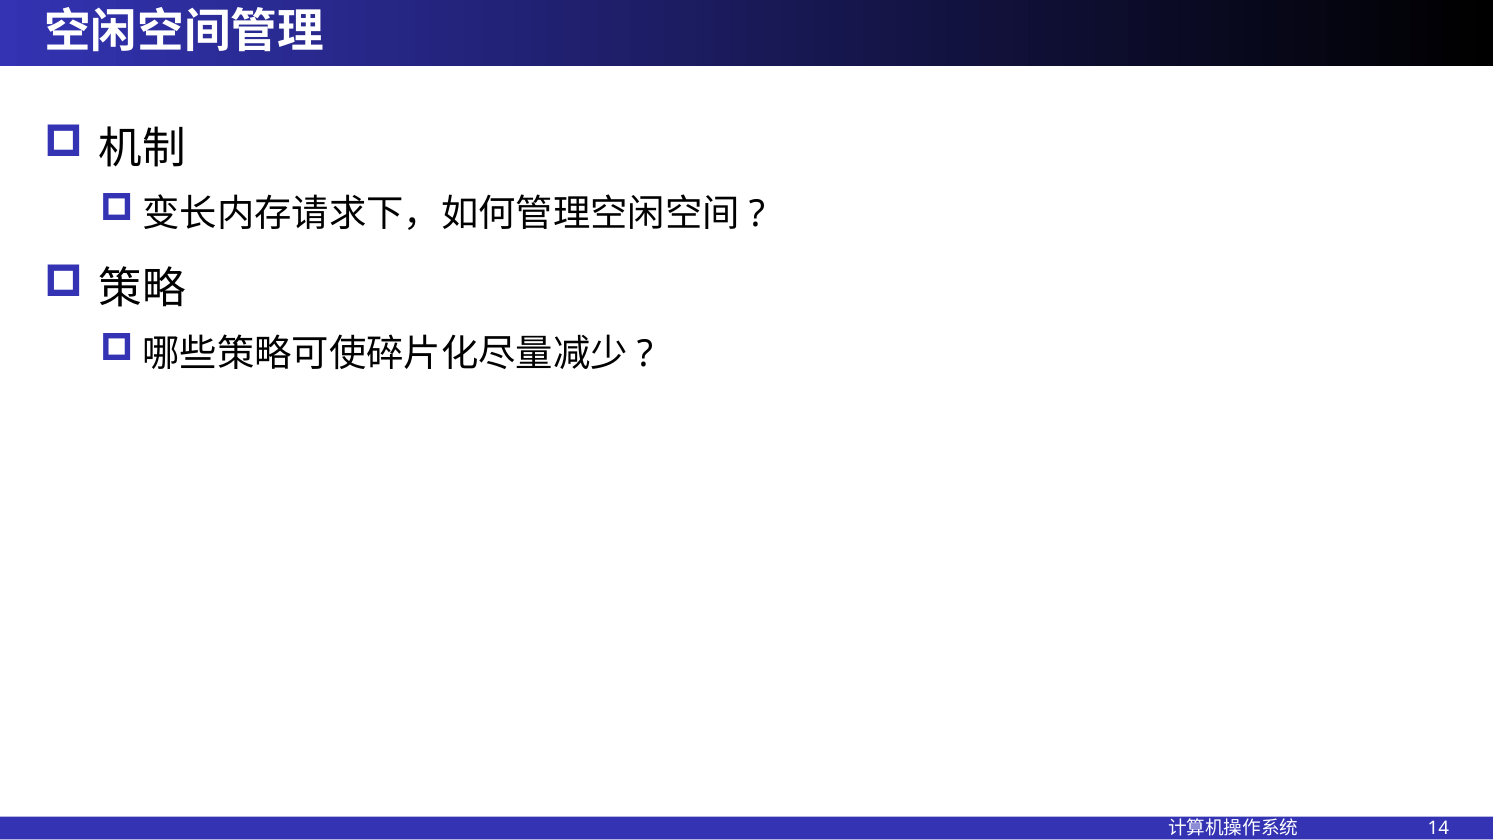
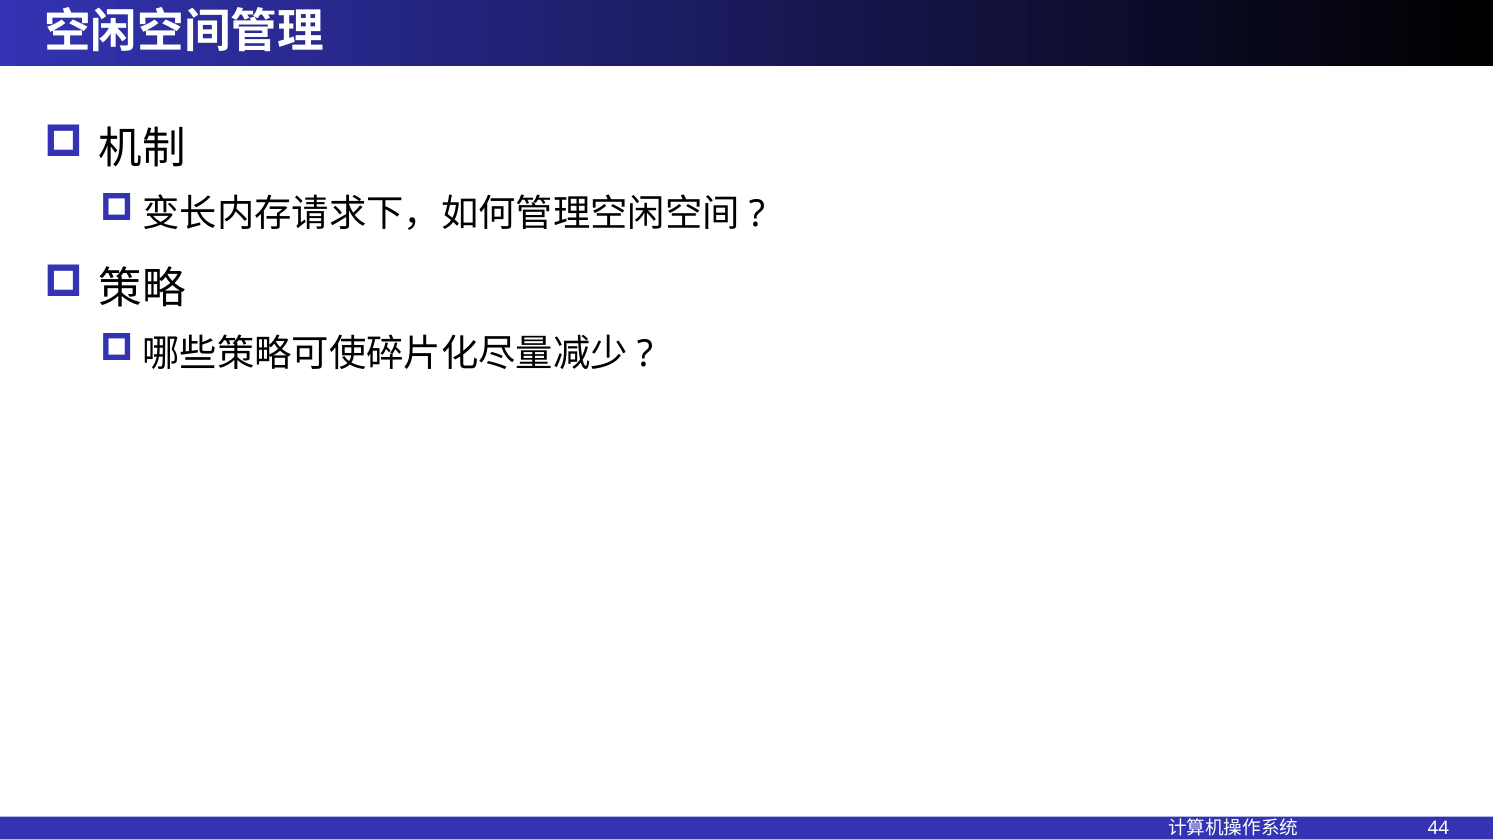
14: 14 -> 44
